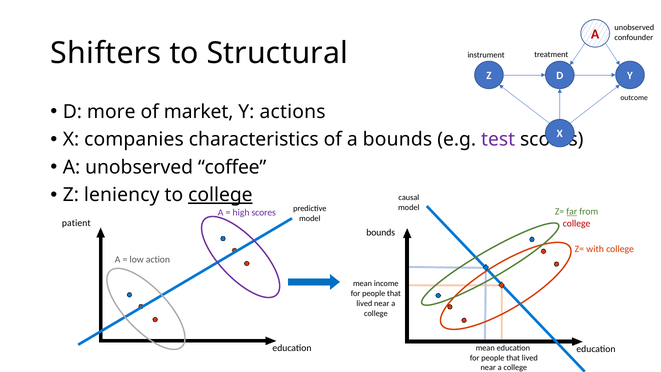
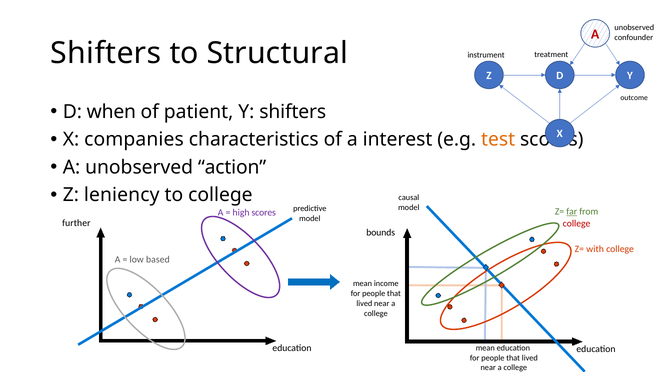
more: more -> when
market: market -> patient
Y actions: actions -> shifters
a bounds: bounds -> interest
test colour: purple -> orange
coffee: coffee -> action
college at (220, 195) underline: present -> none
patient: patient -> further
action: action -> based
